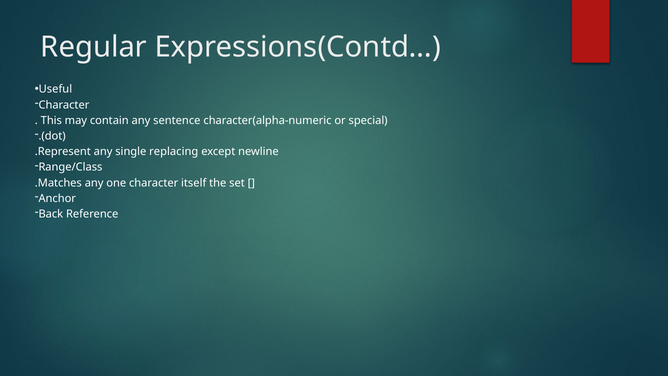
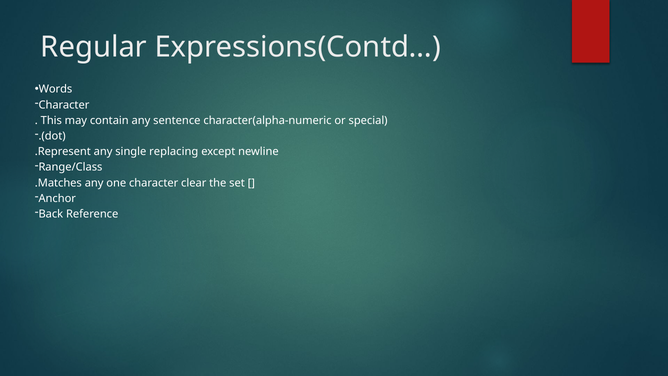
Useful: Useful -> Words
itself: itself -> clear
